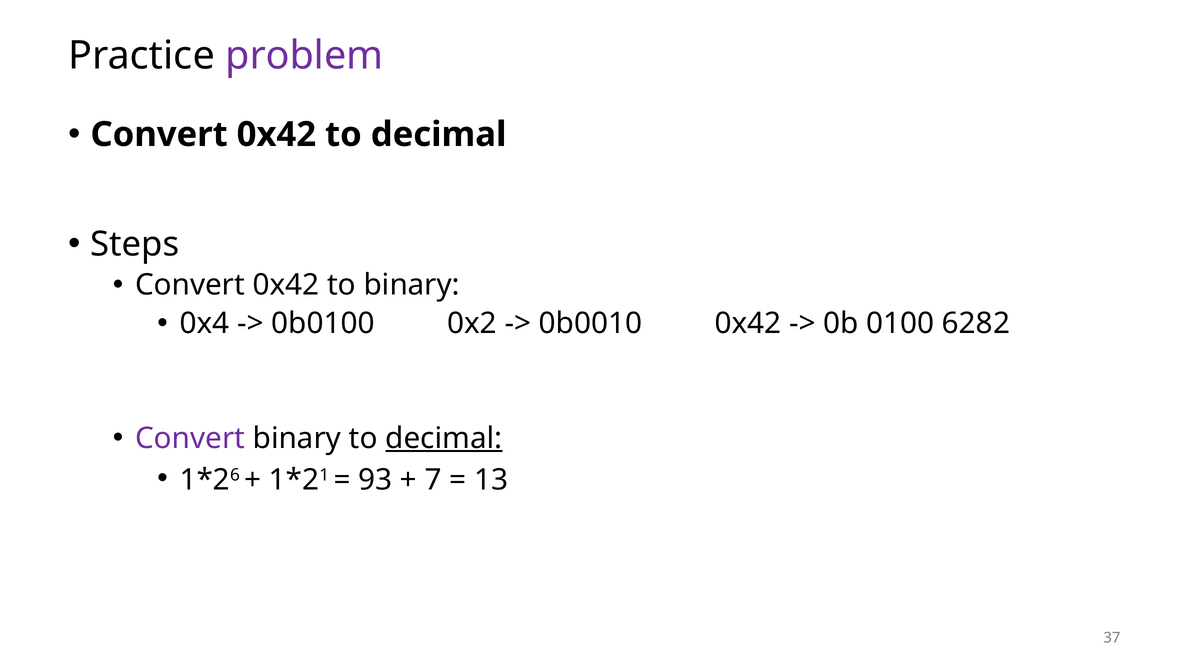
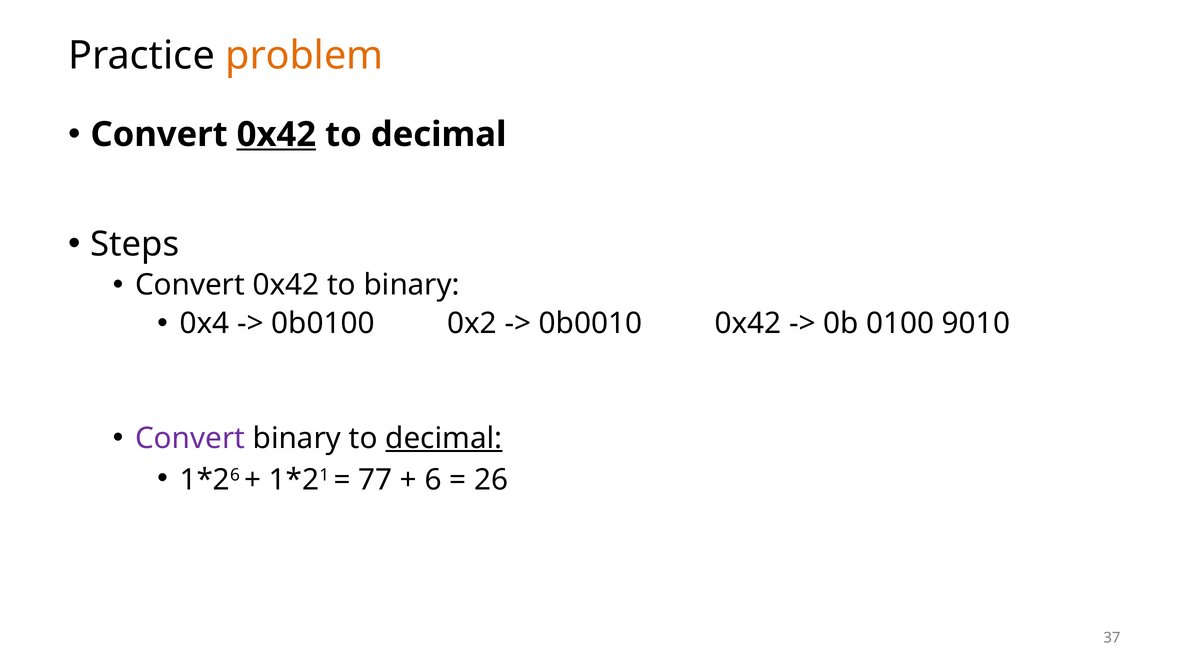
problem colour: purple -> orange
0x42 at (276, 134) underline: none -> present
6282: 6282 -> 9010
93: 93 -> 77
7: 7 -> 6
13: 13 -> 26
